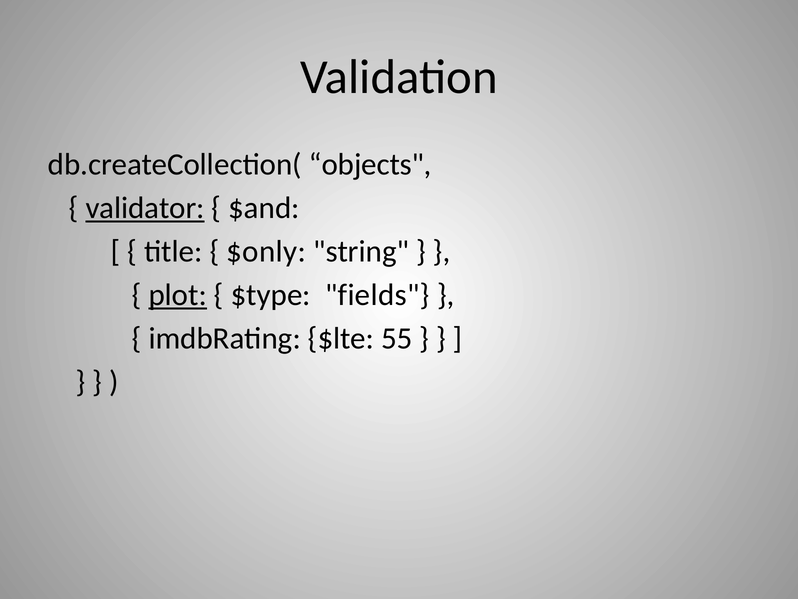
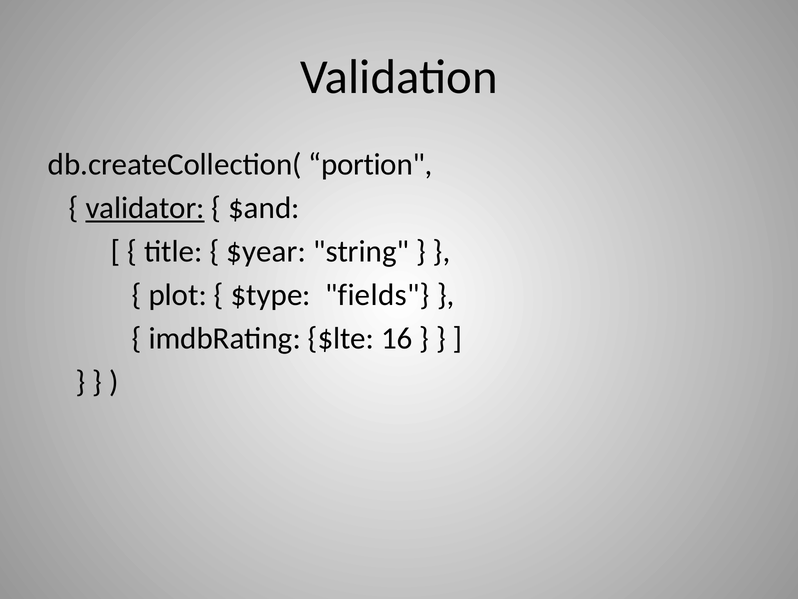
objects: objects -> portion
$only: $only -> $year
plot underline: present -> none
55: 55 -> 16
